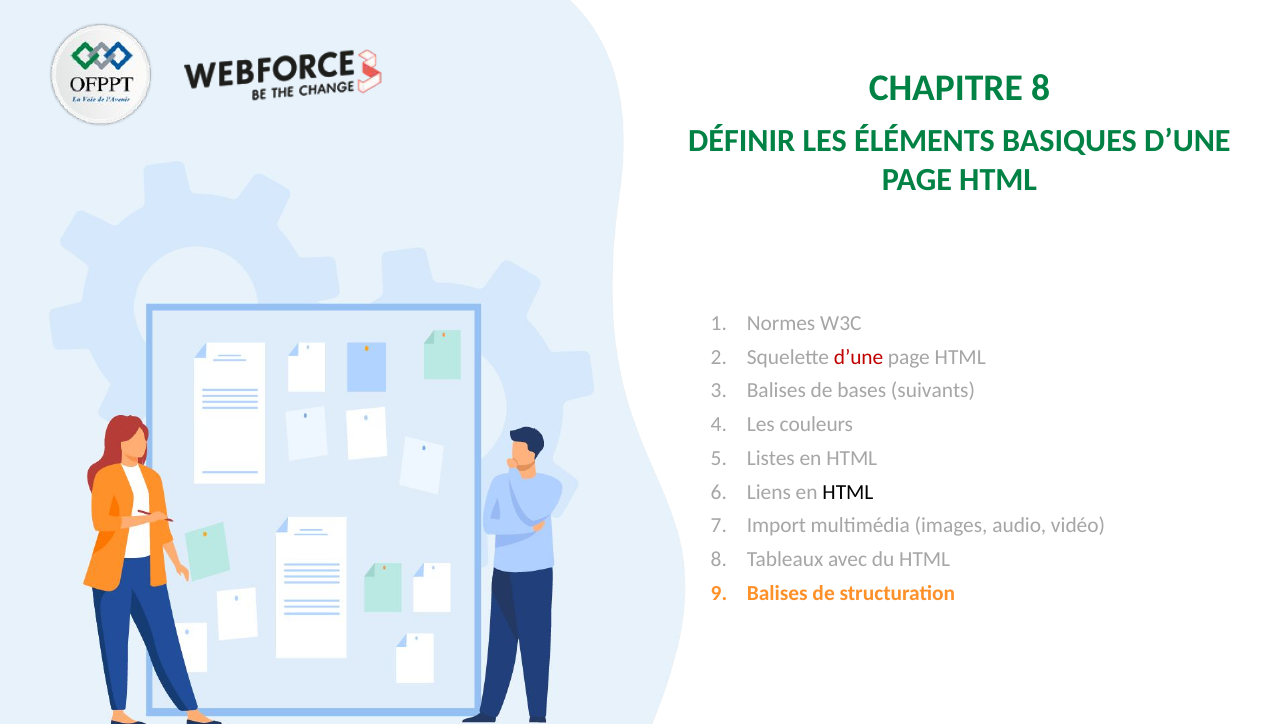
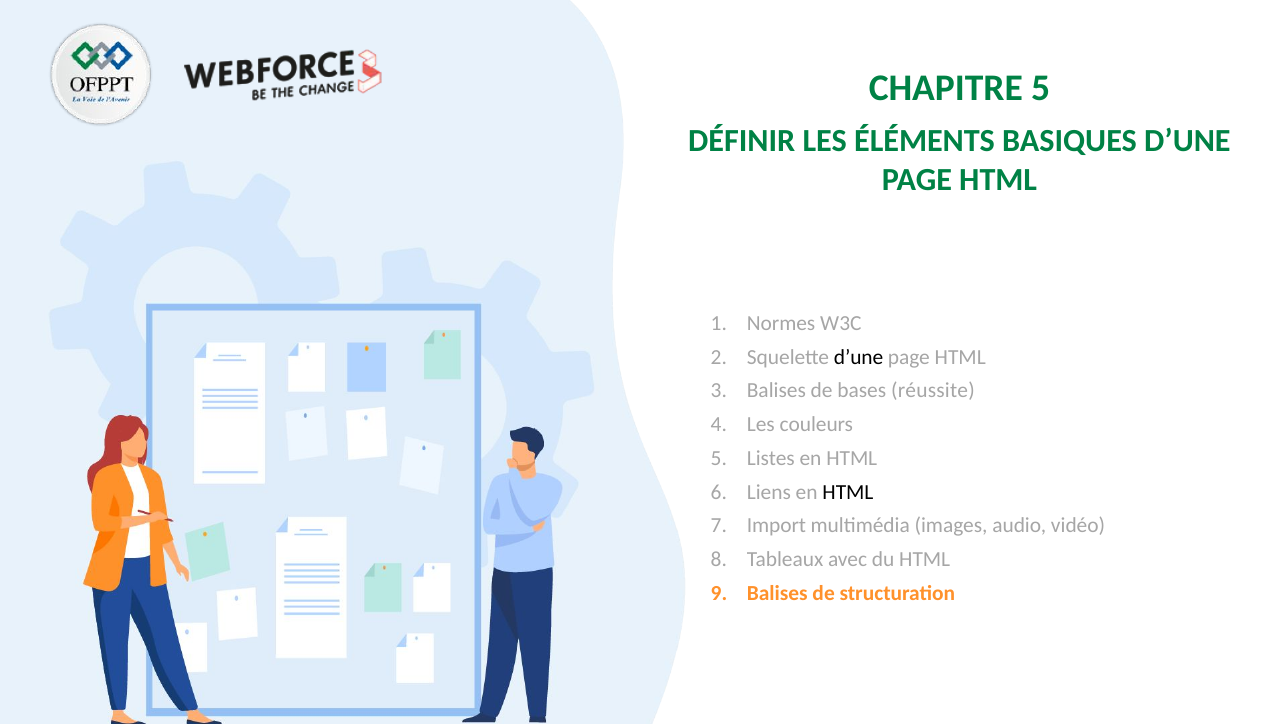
CHAPITRE 8: 8 -> 5
d’une at (859, 357) colour: red -> black
suivants: suivants -> réussite
